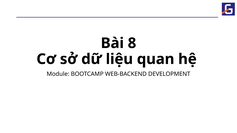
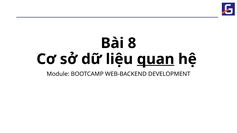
quan underline: none -> present
